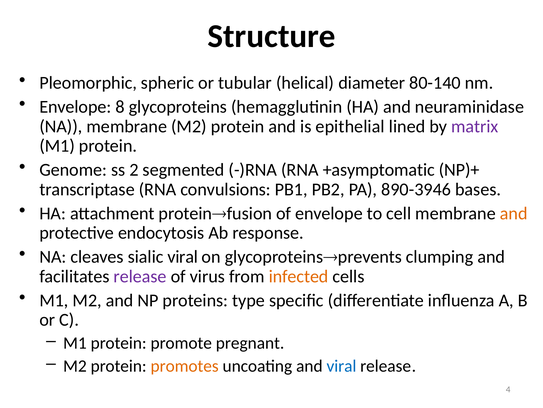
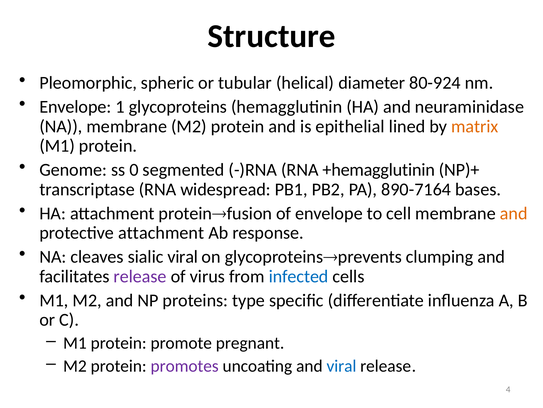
80-140: 80-140 -> 80-924
8: 8 -> 1
matrix colour: purple -> orange
2: 2 -> 0
+asymptomatic: +asymptomatic -> +hemagglutinin
convulsions: convulsions -> widespread
890-3946: 890-3946 -> 890-7164
protective endocytosis: endocytosis -> attachment
infected colour: orange -> blue
promotes colour: orange -> purple
